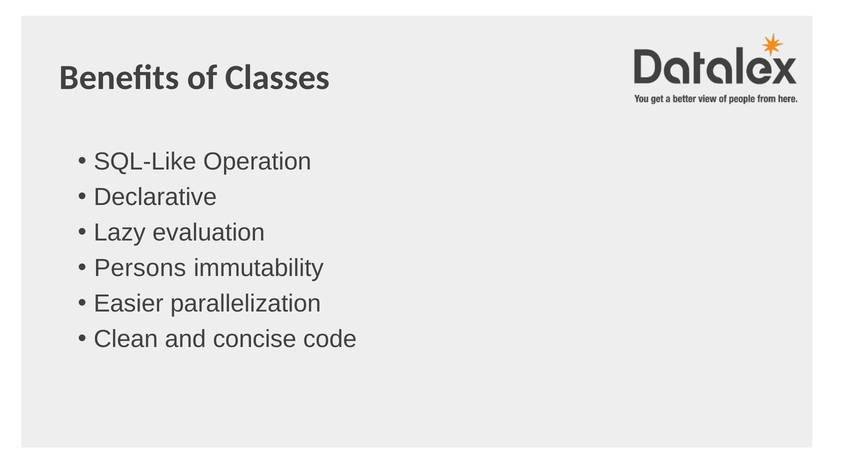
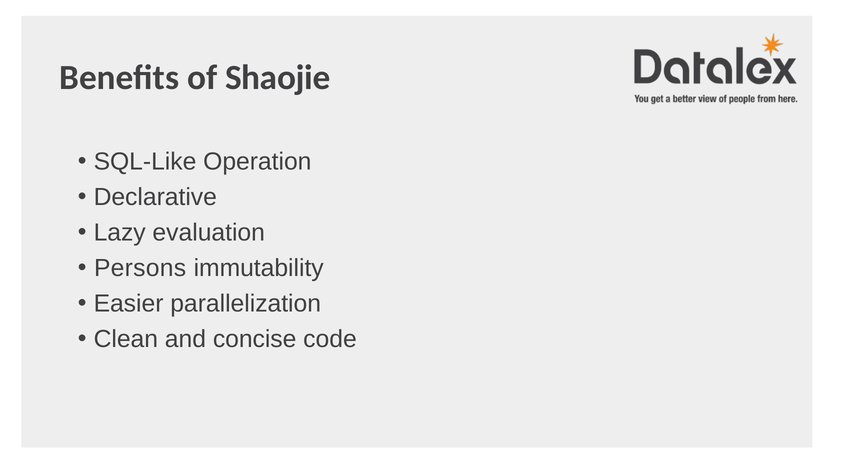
Classes: Classes -> Shaojie
